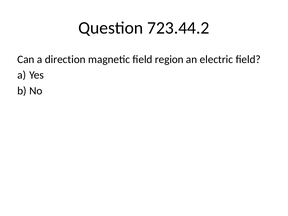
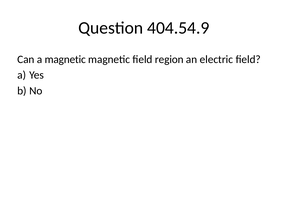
723.44.2: 723.44.2 -> 404.54.9
a direction: direction -> magnetic
